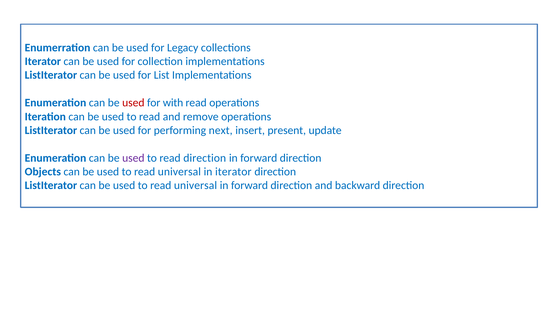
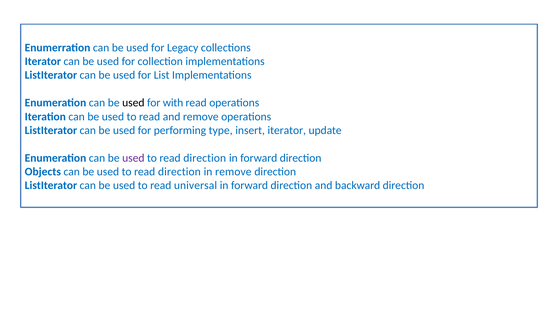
used at (133, 103) colour: red -> black
next: next -> type
insert present: present -> iterator
universal at (179, 172): universal -> direction
in iterator: iterator -> remove
